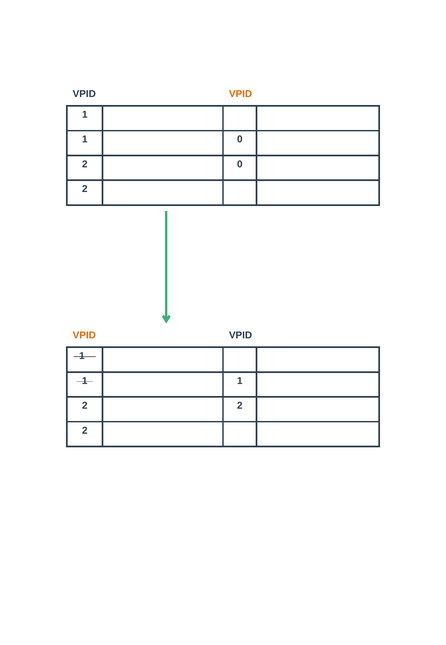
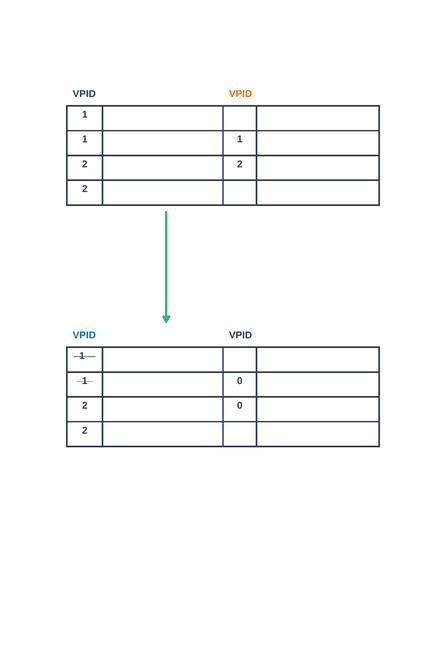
0 at (240, 139): 0 -> 1
0 at (240, 164): 0 -> 2
VPID at (84, 335) colour: orange -> blue
1 at (240, 380): 1 -> 0
2 at (240, 405): 2 -> 0
